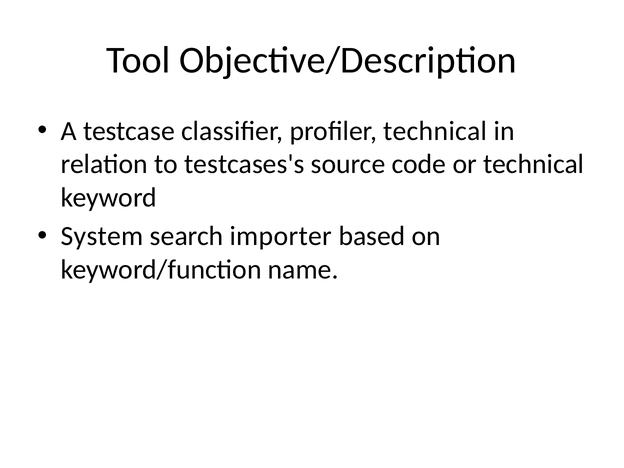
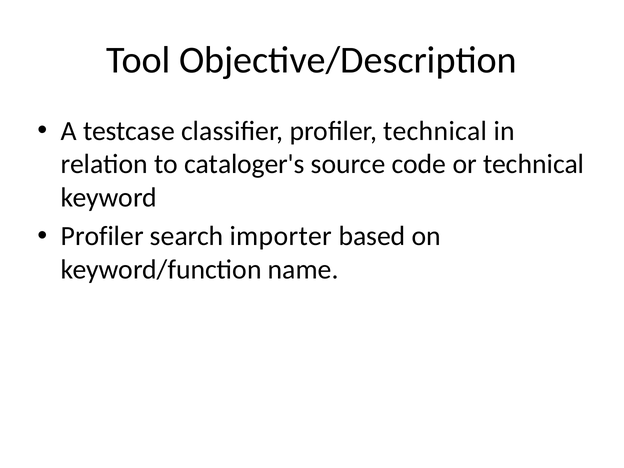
testcases's: testcases's -> cataloger's
System at (102, 236): System -> Profiler
